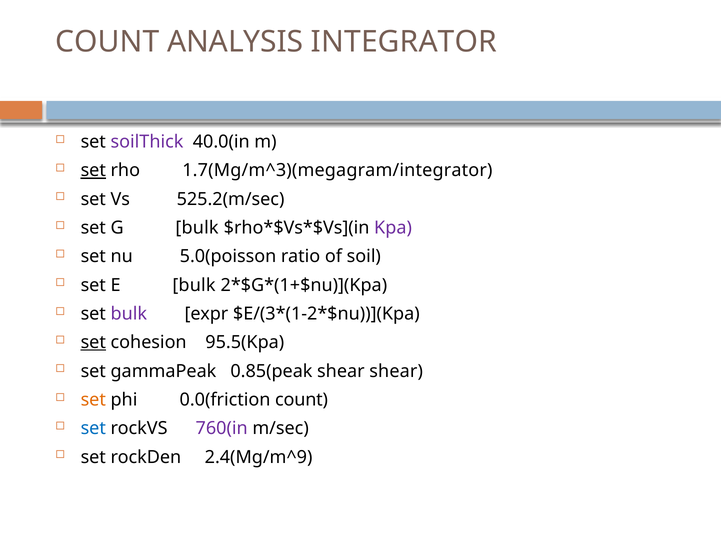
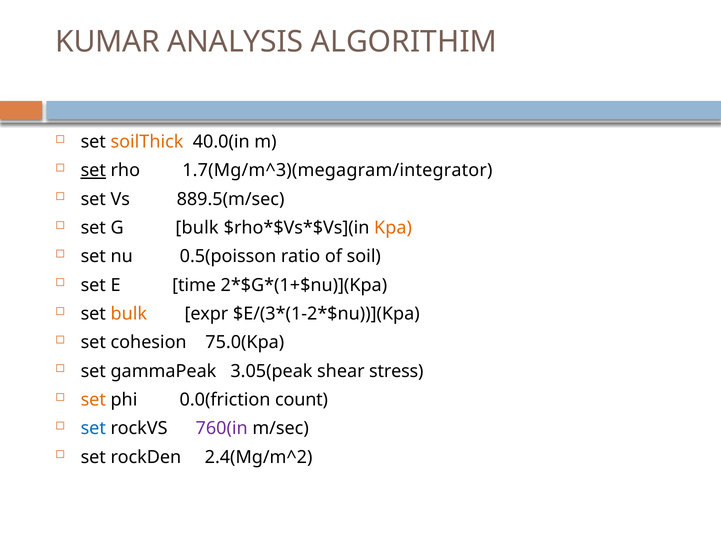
COUNT at (107, 42): COUNT -> KUMAR
INTEGRATOR: INTEGRATOR -> ALGORITHIM
soilThick colour: purple -> orange
525.2(m/sec: 525.2(m/sec -> 889.5(m/sec
Kpa colour: purple -> orange
5.0(poisson: 5.0(poisson -> 0.5(poisson
E bulk: bulk -> time
bulk at (129, 314) colour: purple -> orange
set at (93, 342) underline: present -> none
95.5(Kpa: 95.5(Kpa -> 75.0(Kpa
0.85(peak: 0.85(peak -> 3.05(peak
shear shear: shear -> stress
2.4(Mg/m^9: 2.4(Mg/m^9 -> 2.4(Mg/m^2
